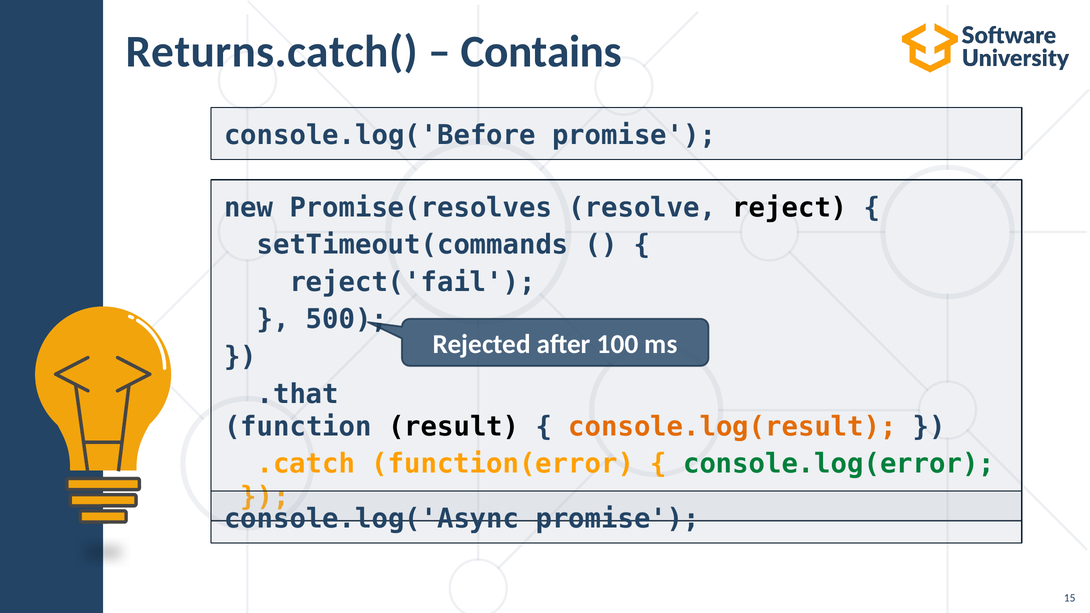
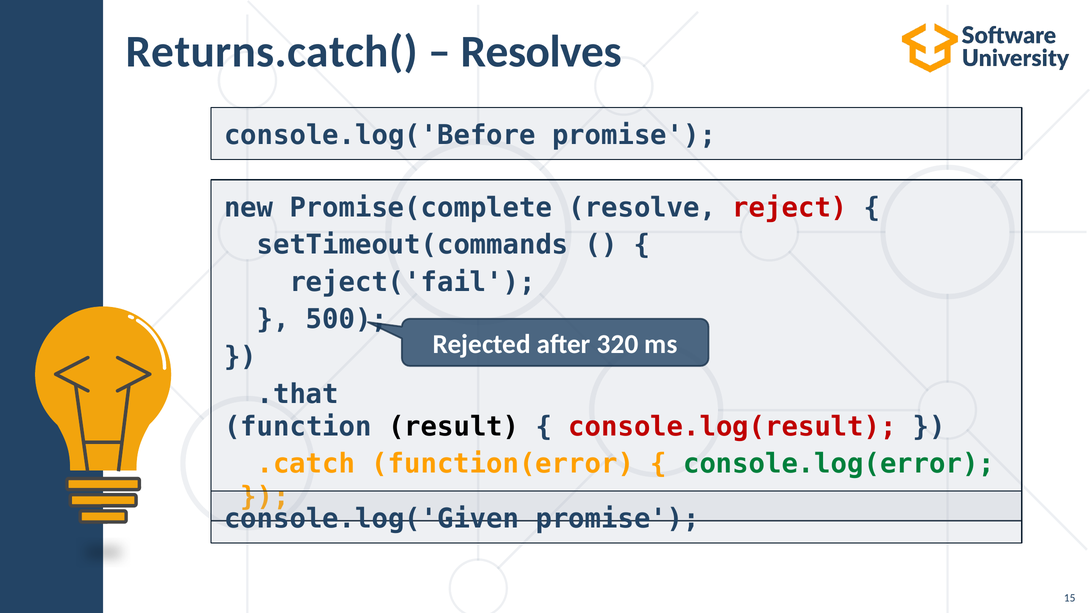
Contains: Contains -> Resolves
Promise(resolves: Promise(resolves -> Promise(complete
reject colour: black -> red
100: 100 -> 320
console.log(result colour: orange -> red
console.log('Async: console.log('Async -> console.log('Given
